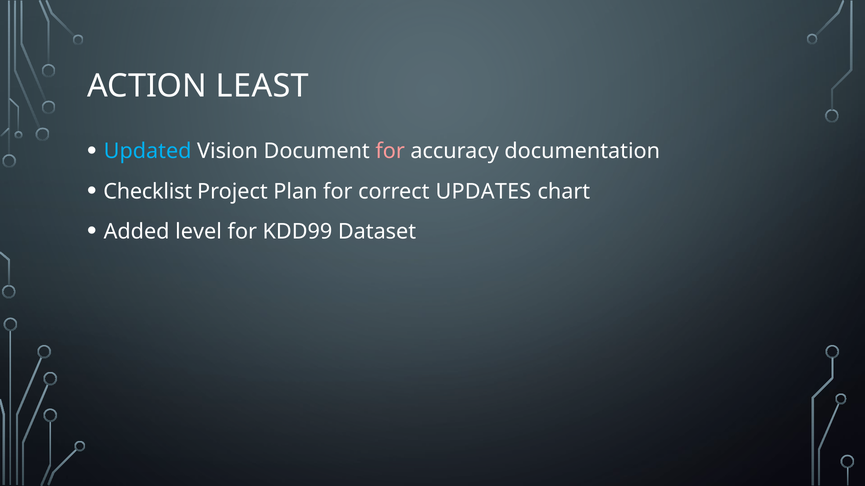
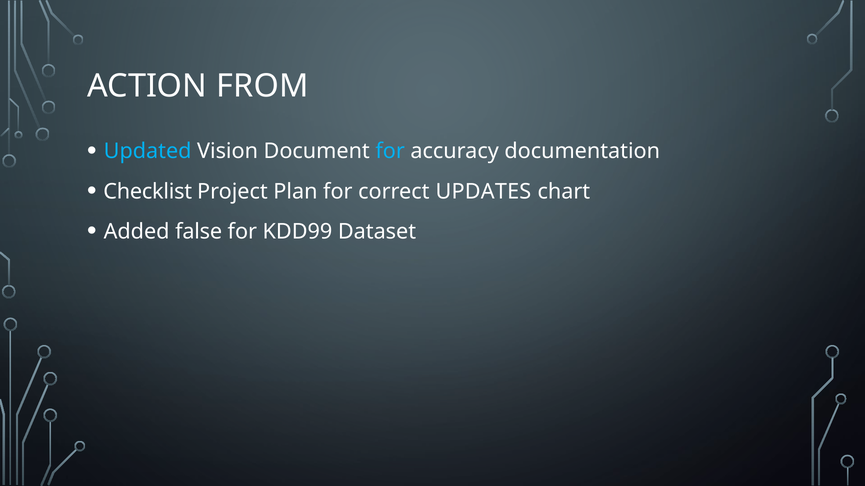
LEAST: LEAST -> FROM
for at (390, 151) colour: pink -> light blue
level: level -> false
